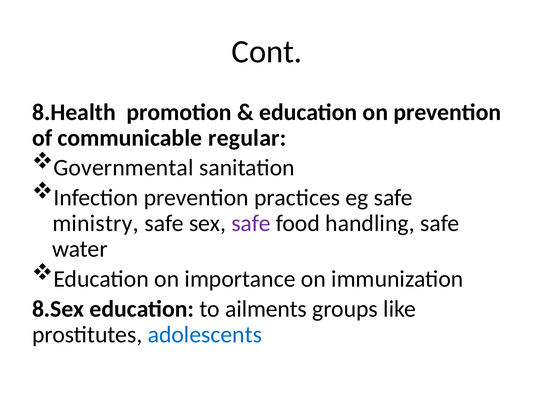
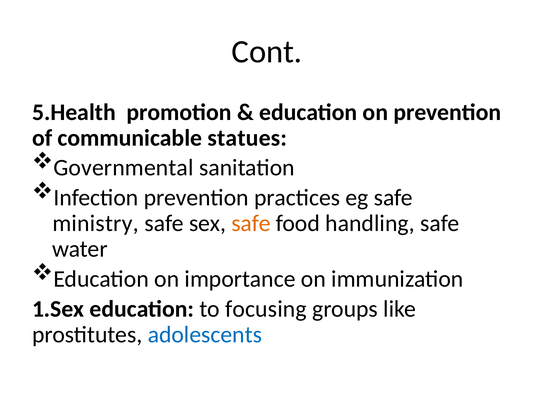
8.Health: 8.Health -> 5.Health
regular: regular -> statues
safe at (251, 223) colour: purple -> orange
8.Sex: 8.Sex -> 1.Sex
ailments: ailments -> focusing
